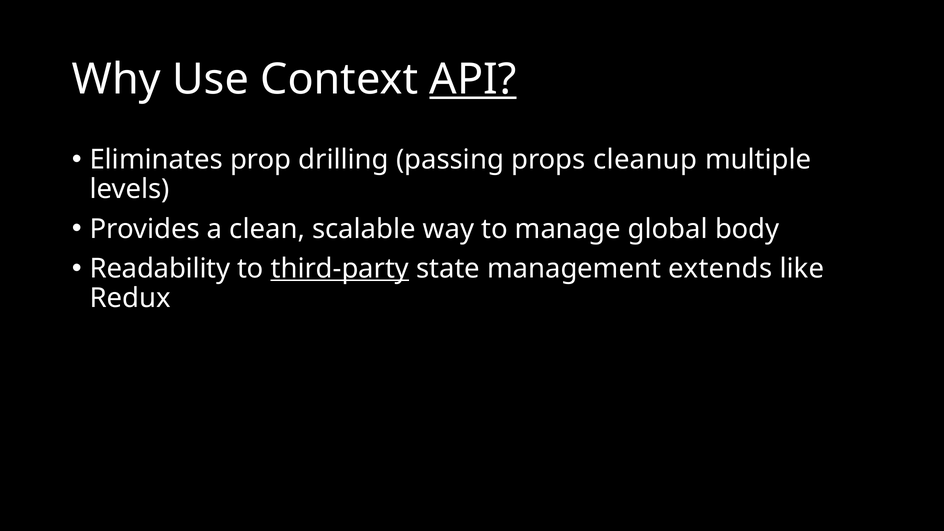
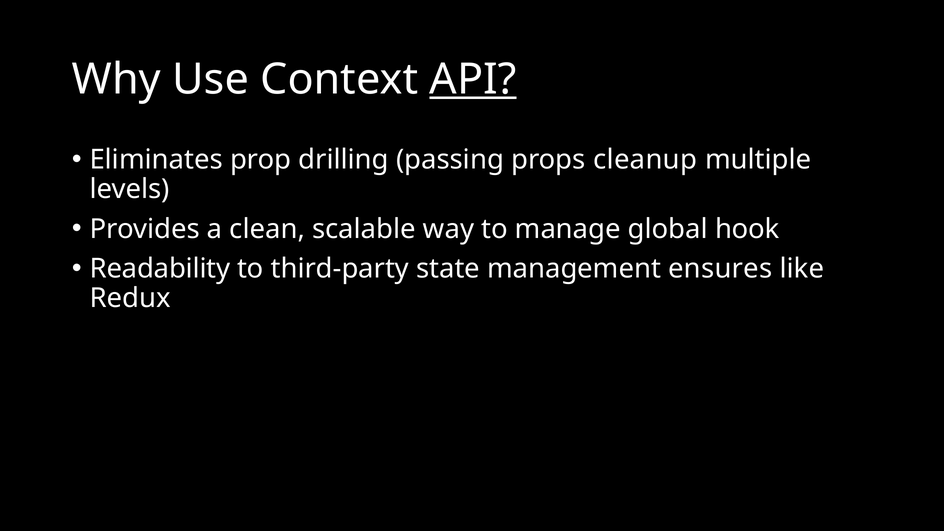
body: body -> hook
third-party underline: present -> none
extends: extends -> ensures
